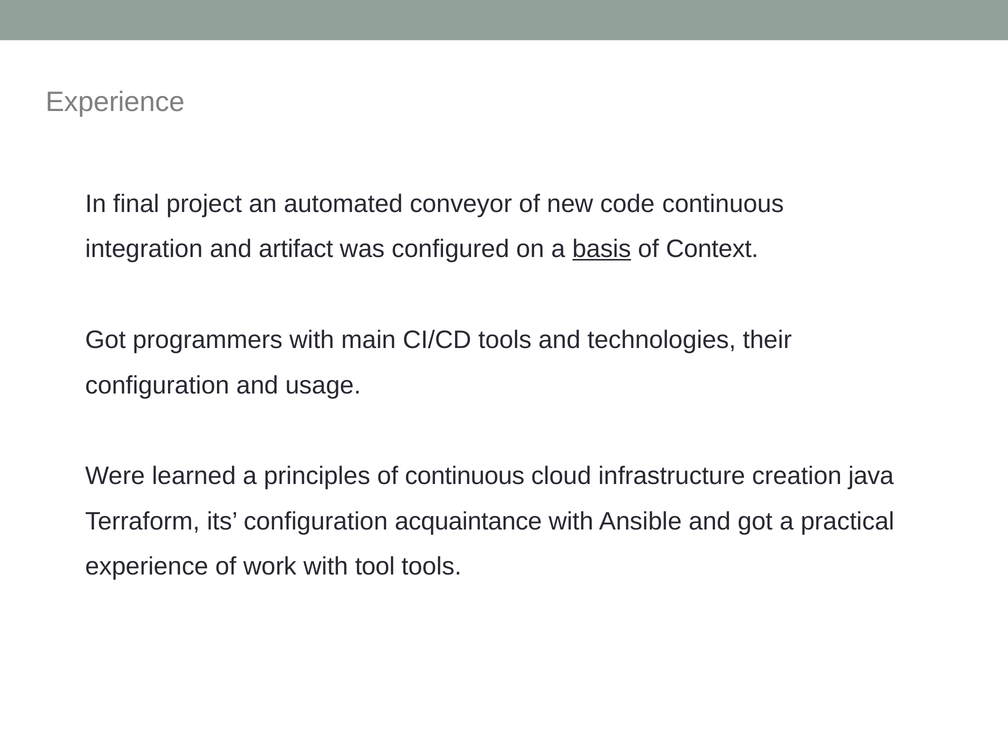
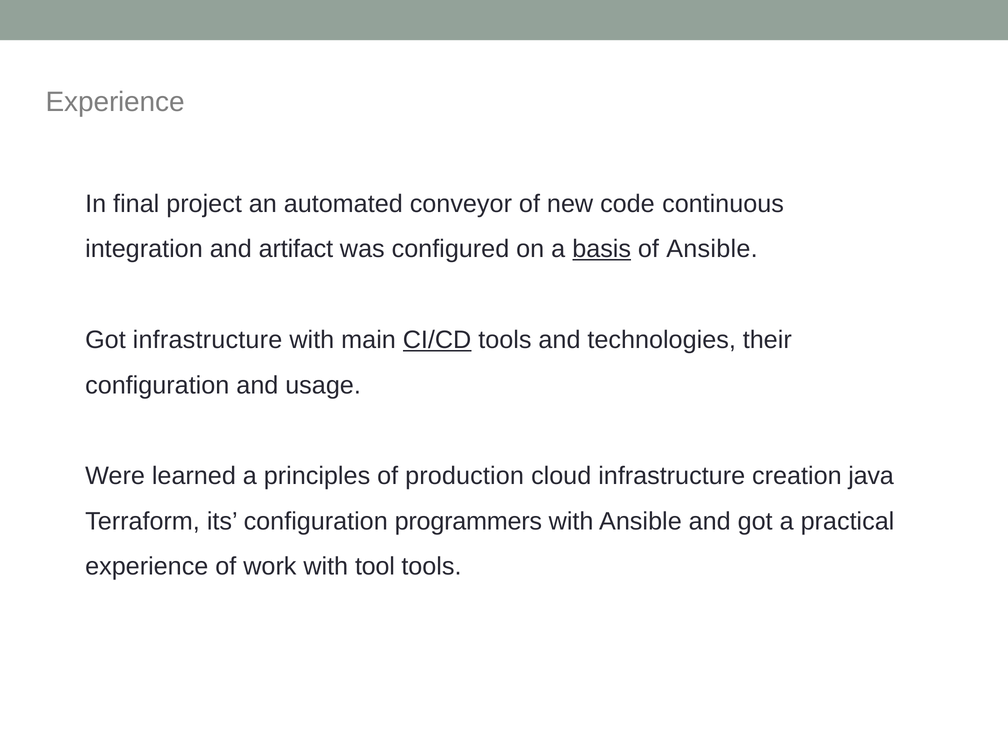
of Context: Context -> Ansible
Got programmers: programmers -> infrastructure
CI/CD underline: none -> present
of continuous: continuous -> production
acquaintance: acquaintance -> programmers
